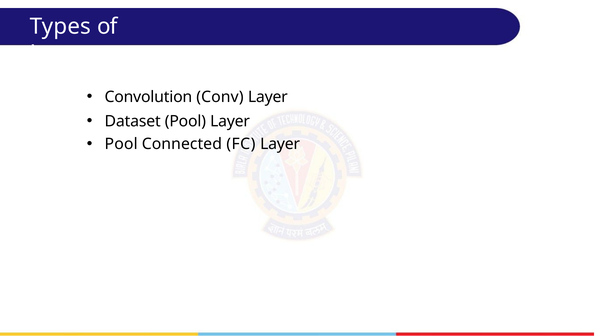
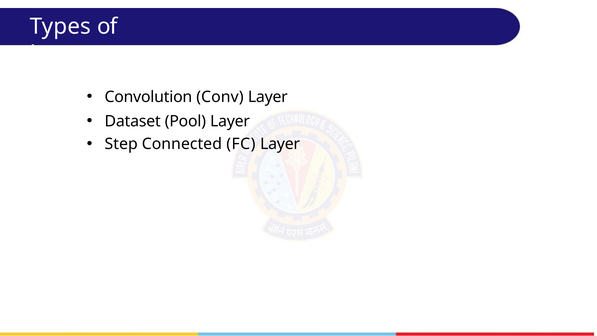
Pool at (121, 144): Pool -> Step
